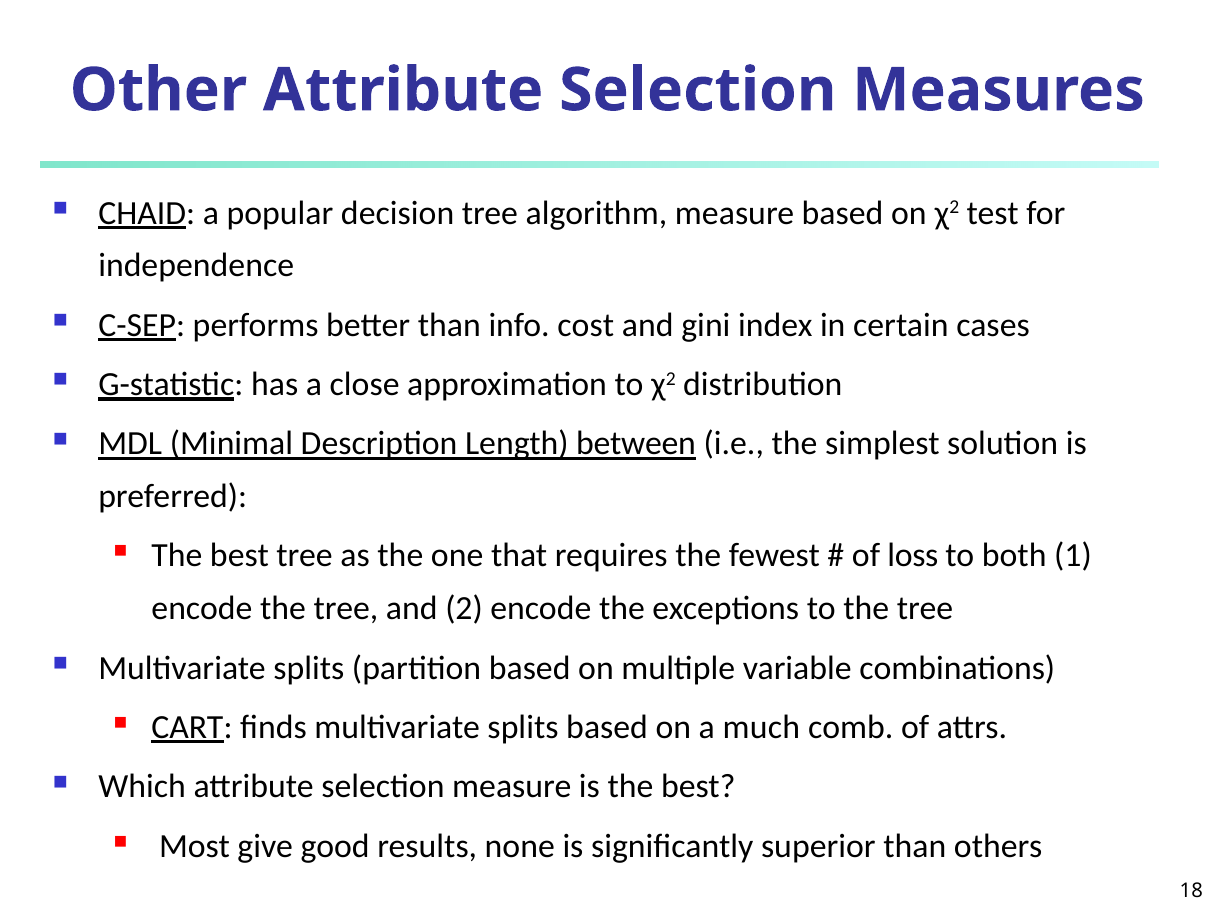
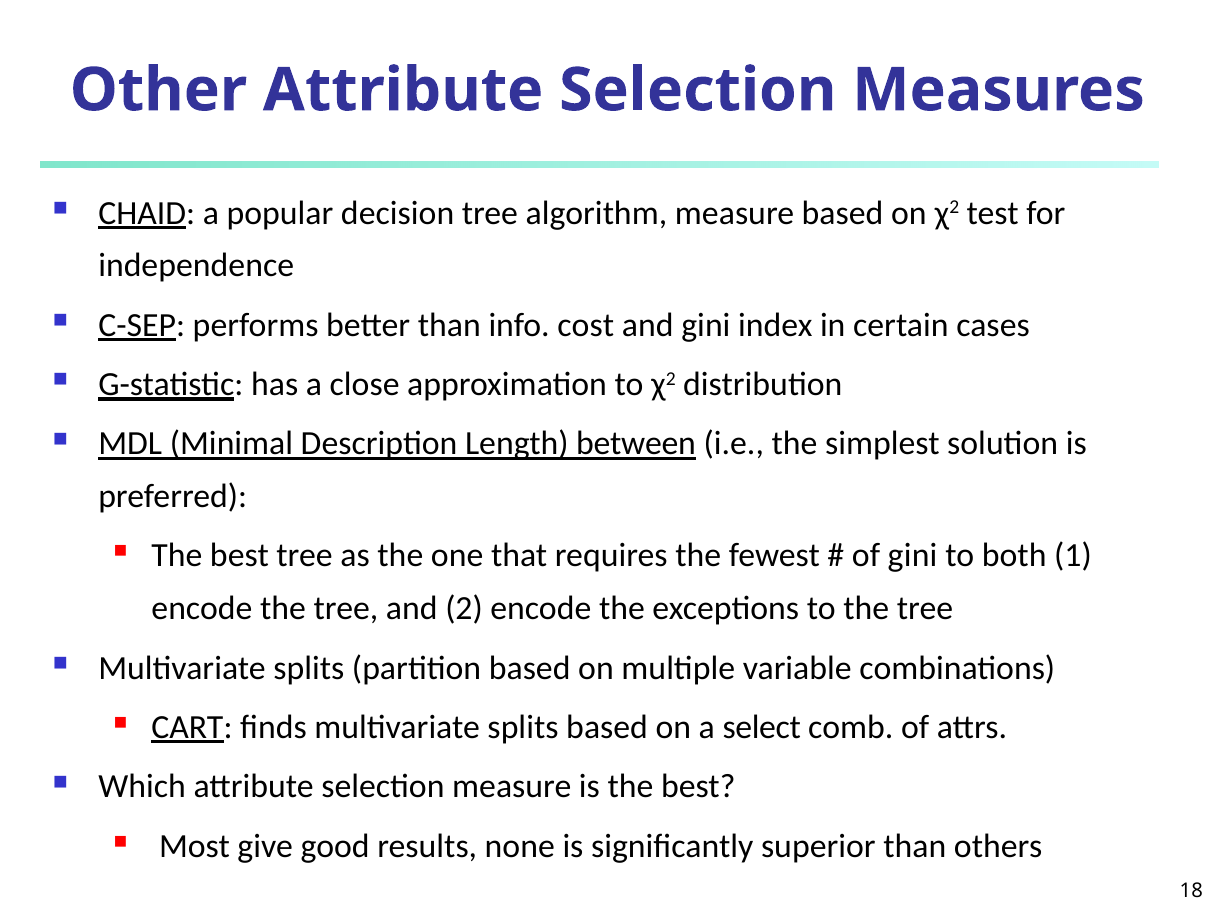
of loss: loss -> gini
much: much -> select
